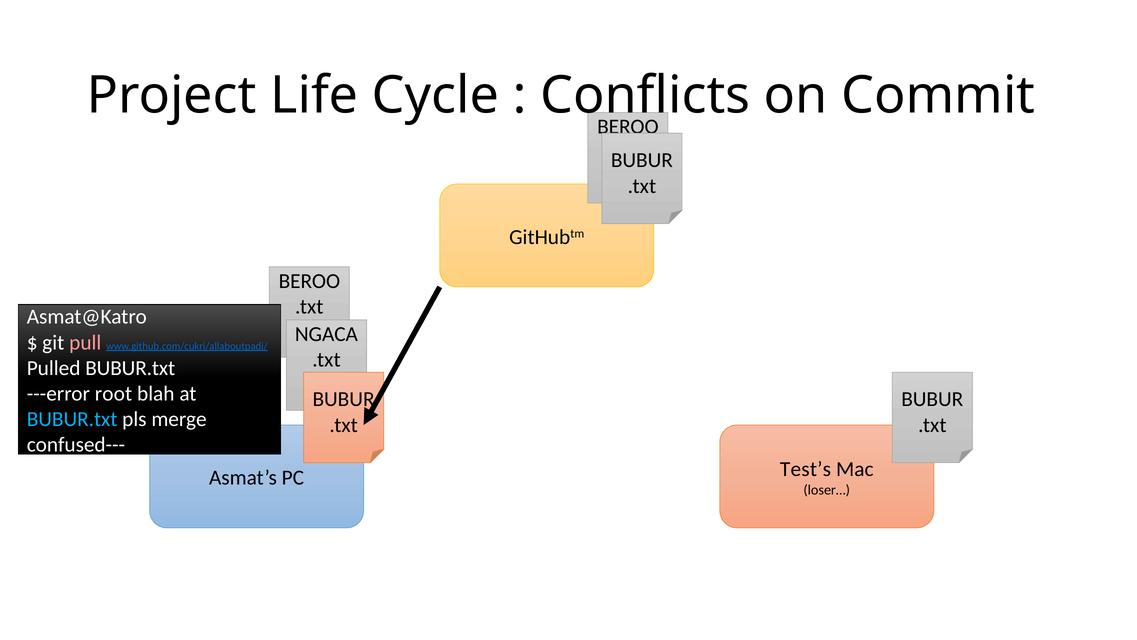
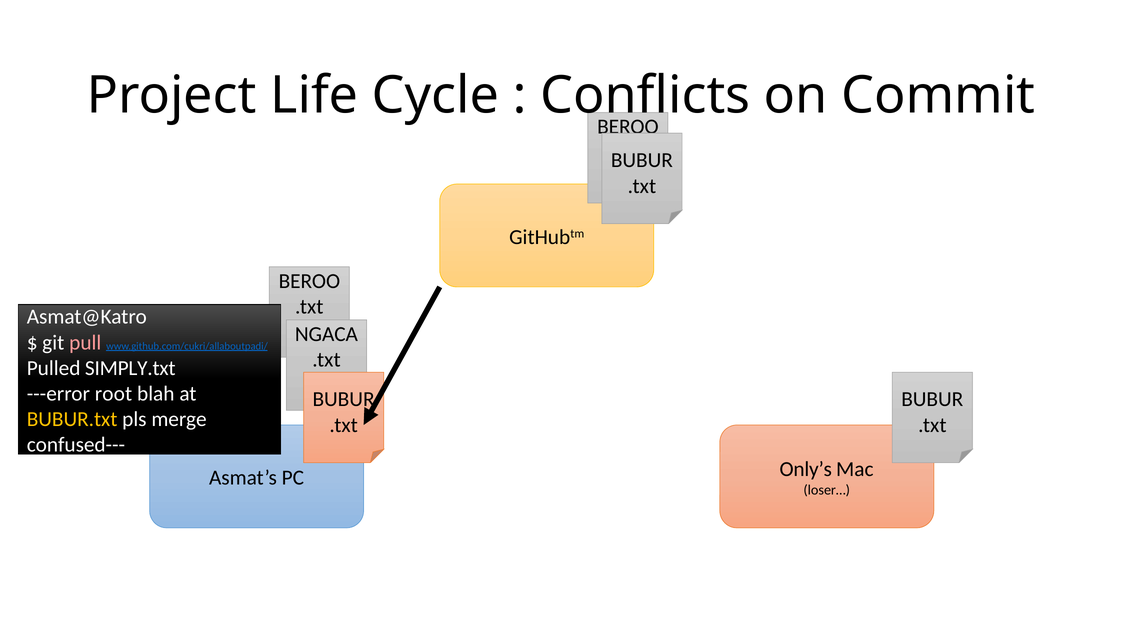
Pulled BUBUR.txt: BUBUR.txt -> SIMPLY.txt
BUBUR.txt at (72, 419) colour: light blue -> yellow
Test’s: Test’s -> Only’s
